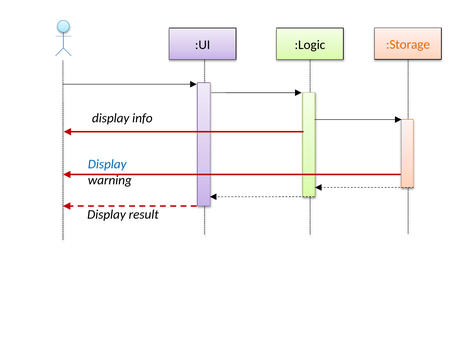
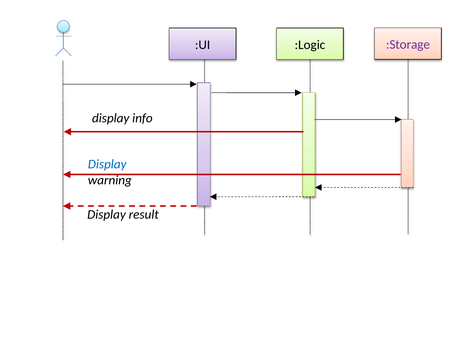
:Storage colour: orange -> purple
